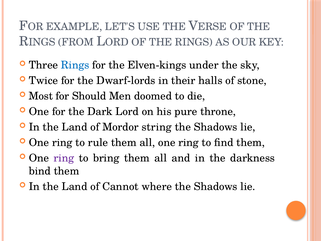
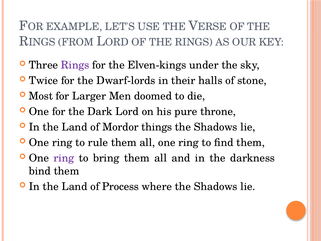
Rings at (75, 65) colour: blue -> purple
Should: Should -> Larger
string: string -> things
Cannot: Cannot -> Process
